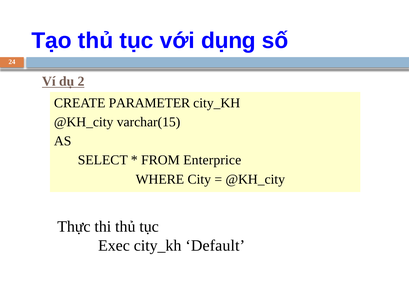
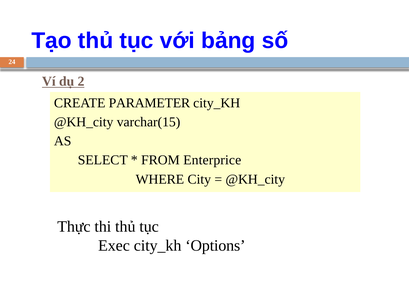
dụng: dụng -> bảng
Default: Default -> Options
